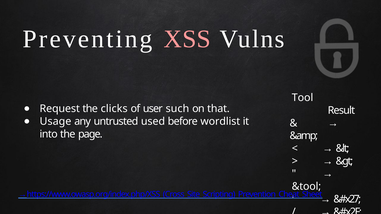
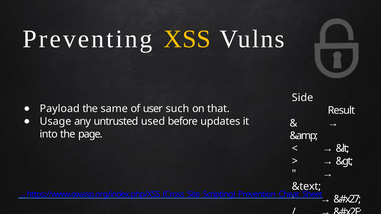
XSS colour: pink -> yellow
Tool: Tool -> Side
Request: Request -> Payload
clicks: clicks -> same
wordlist: wordlist -> updates
&tool: &tool -> &text
